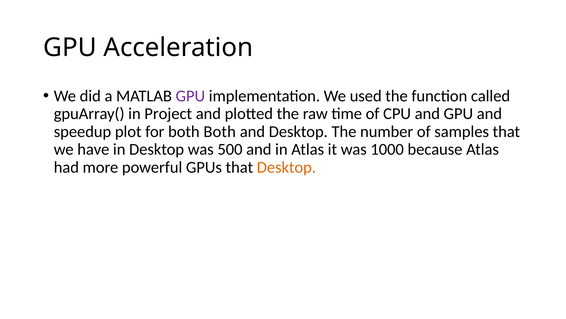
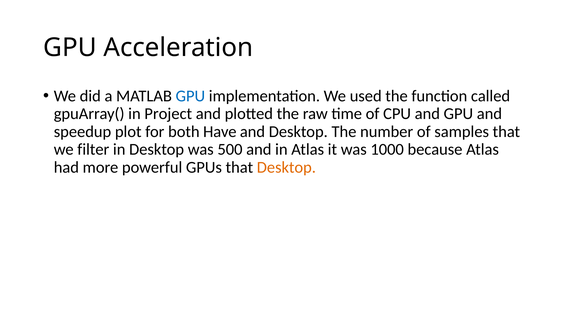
GPU at (190, 96) colour: purple -> blue
both Both: Both -> Have
have: have -> filter
